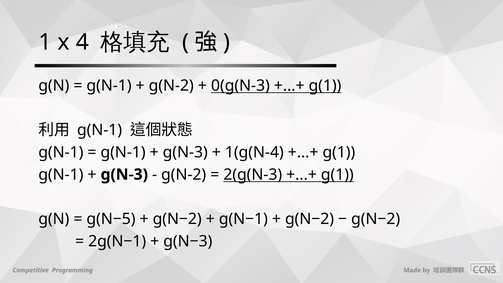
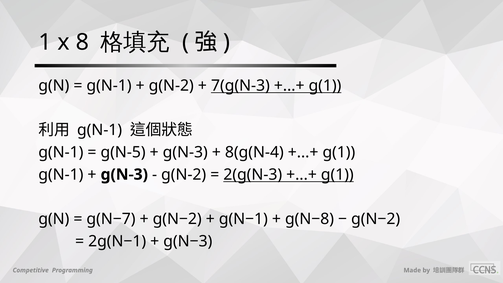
4: 4 -> 8
0(g(N-3: 0(g(N-3 -> 7(g(N-3
g(N-1 at (123, 152): g(N-1 -> g(N-5
1(g(N-4: 1(g(N-4 -> 8(g(N-4
g(N−5: g(N−5 -> g(N−7
g(N−2 at (309, 219): g(N−2 -> g(N−8
